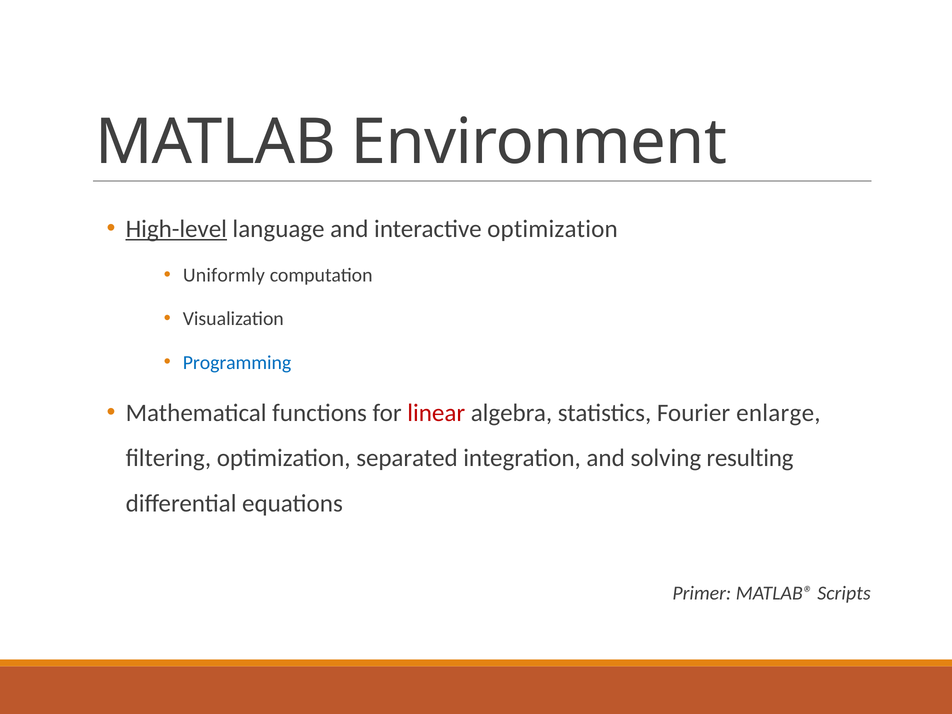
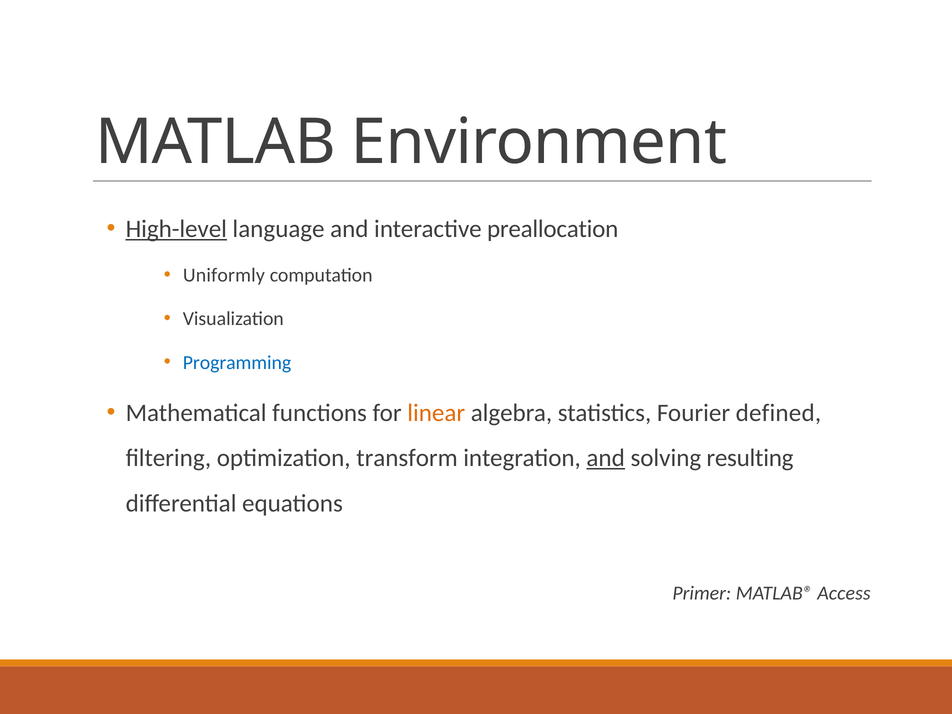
interactive optimization: optimization -> preallocation
linear colour: red -> orange
enlarge: enlarge -> defined
separated: separated -> transform
and at (606, 458) underline: none -> present
Scripts: Scripts -> Access
